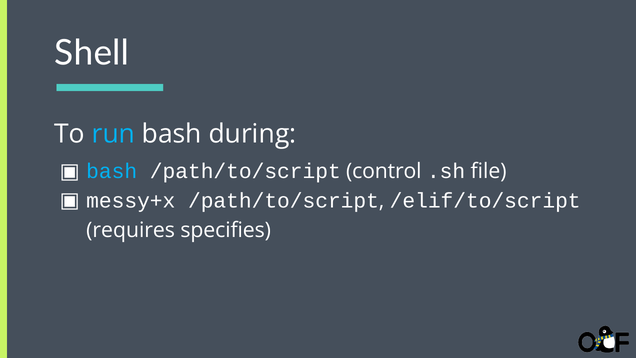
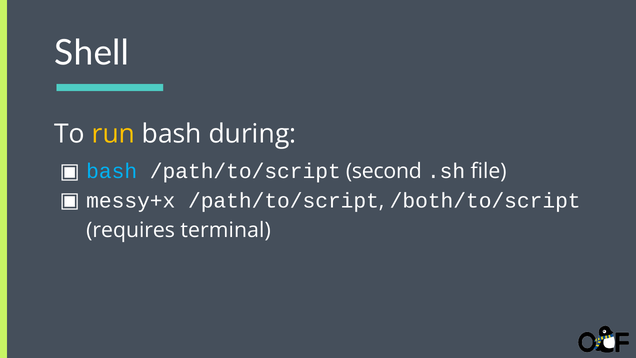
run colour: light blue -> yellow
control: control -> second
/elif/to/script: /elif/to/script -> /both/to/script
specifies: specifies -> terminal
